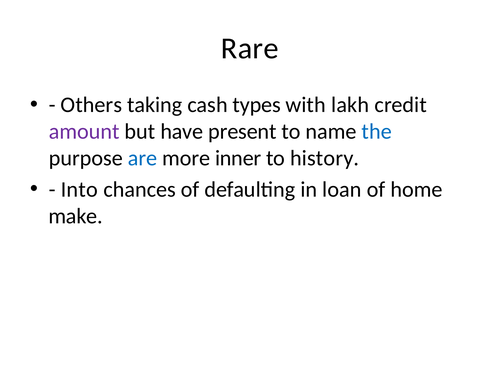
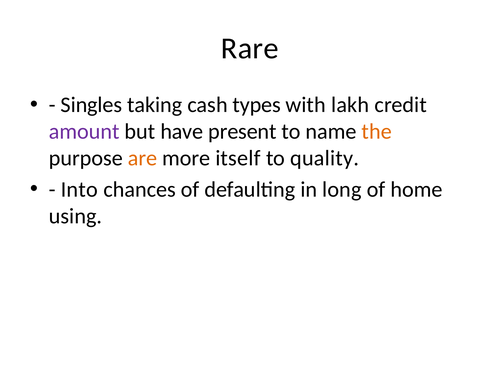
Others: Others -> Singles
the colour: blue -> orange
are colour: blue -> orange
inner: inner -> itself
history: history -> quality
loan: loan -> long
make: make -> using
